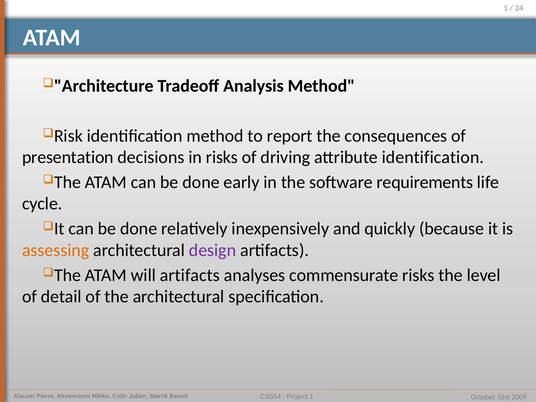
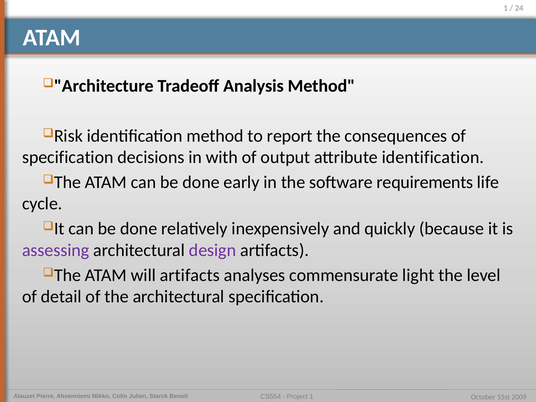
presentation at (68, 157): presentation -> specification
in risks: risks -> with
driving: driving -> output
assessing colour: orange -> purple
commensurate risks: risks -> light
